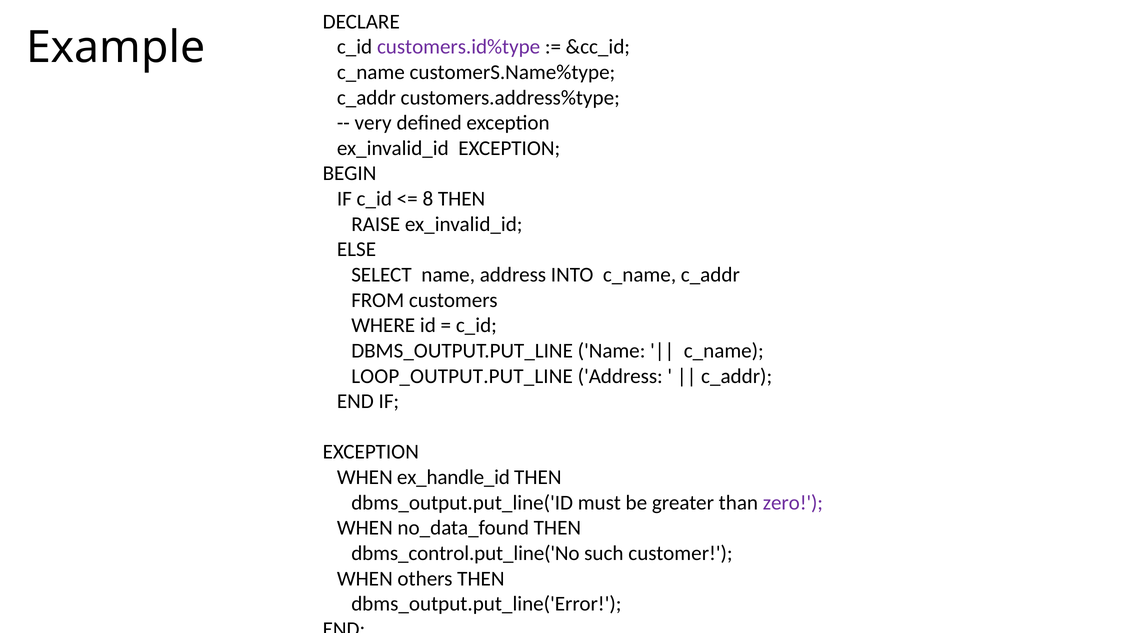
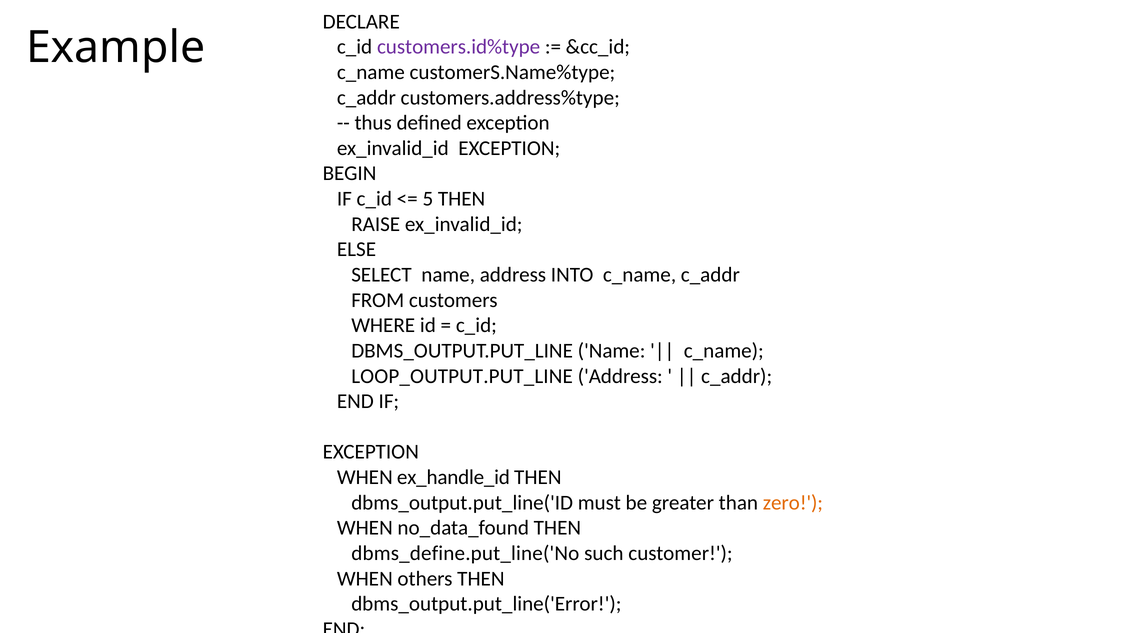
very: very -> thus
8: 8 -> 5
zero colour: purple -> orange
dbms_control.put_line('No: dbms_control.put_line('No -> dbms_define.put_line('No
